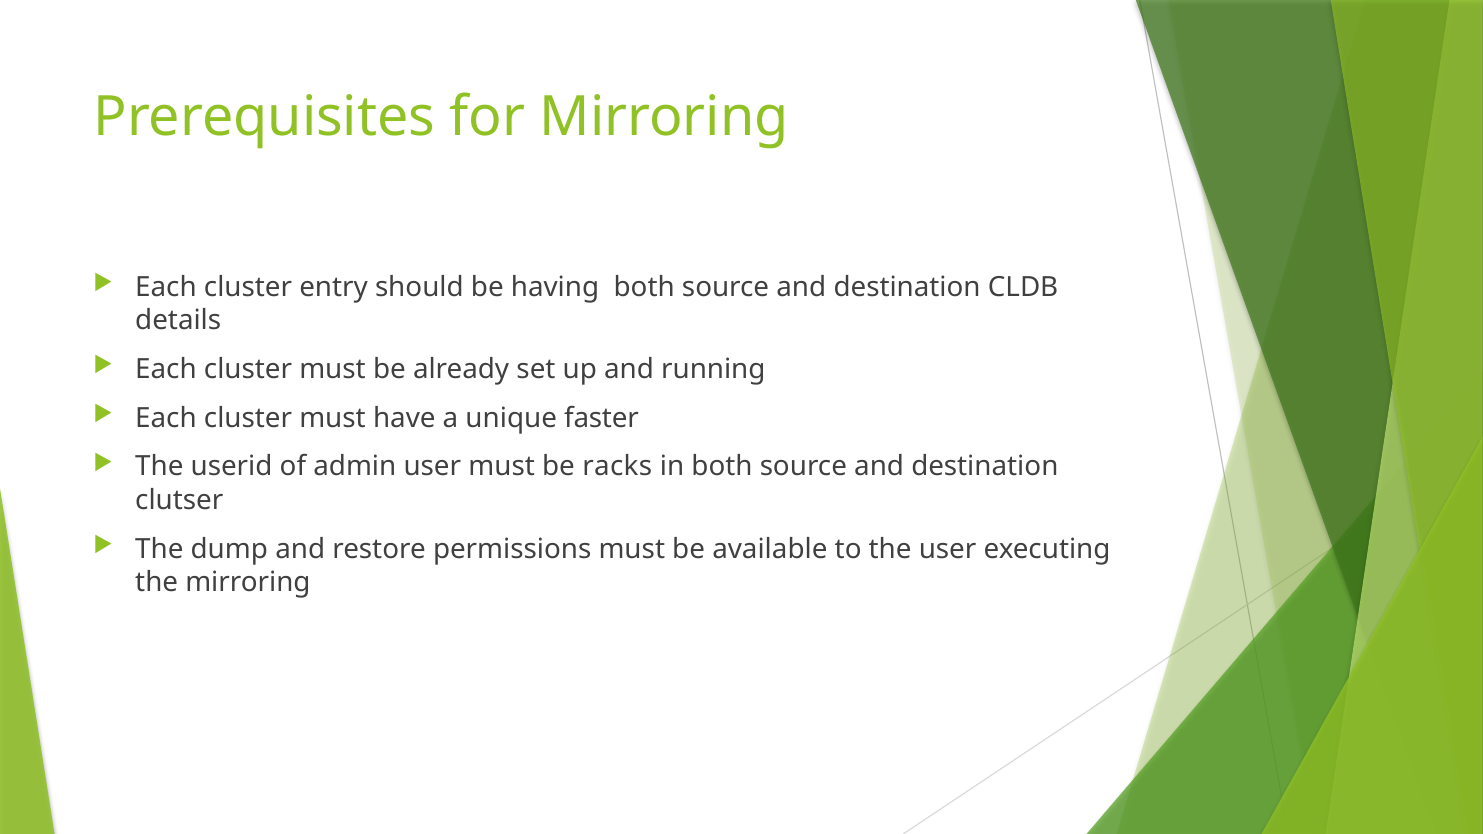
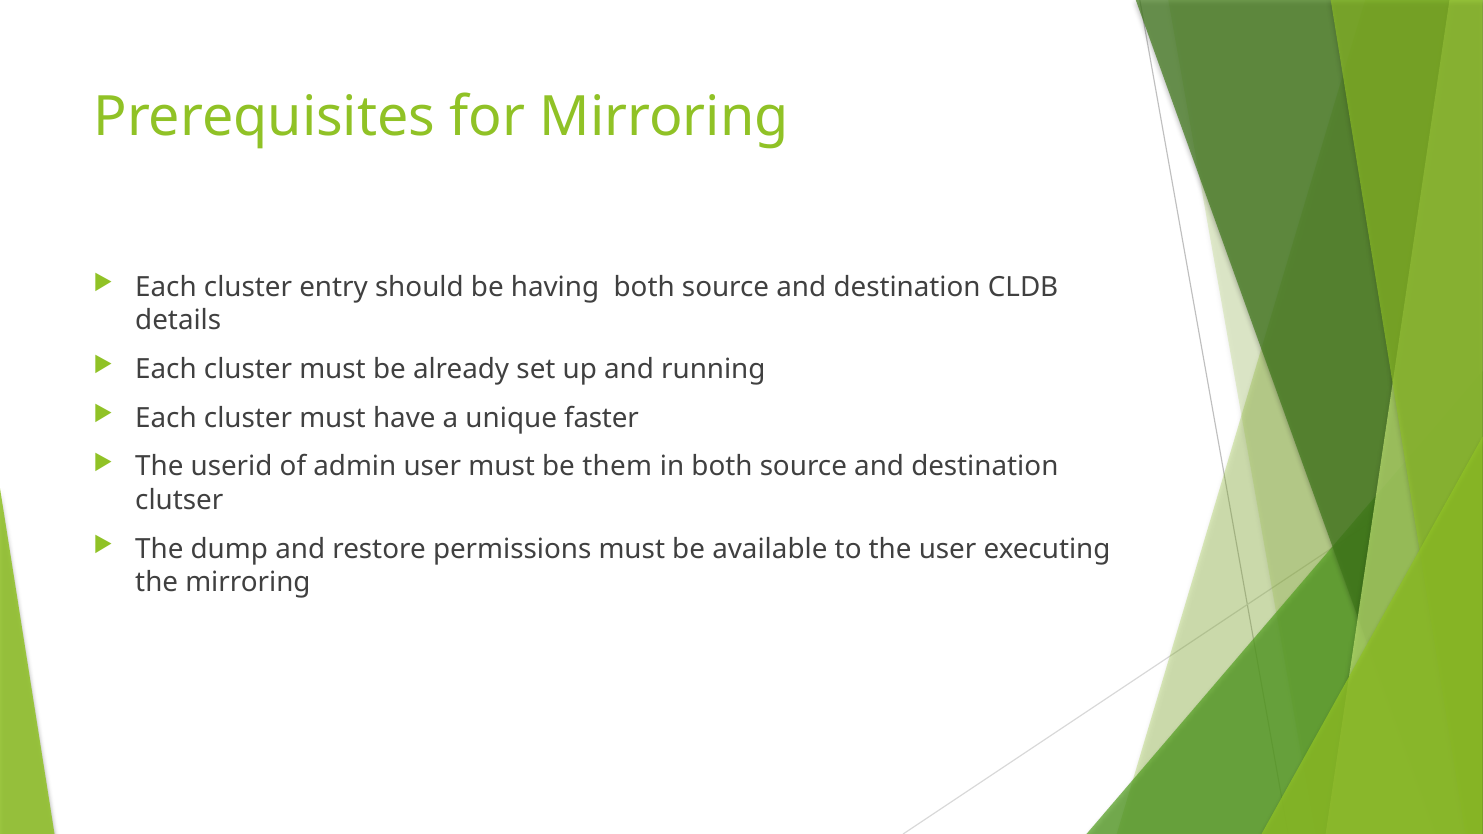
racks: racks -> them
